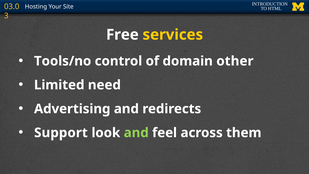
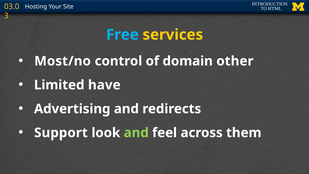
Free colour: white -> light blue
Tools/no: Tools/no -> Most/no
need: need -> have
